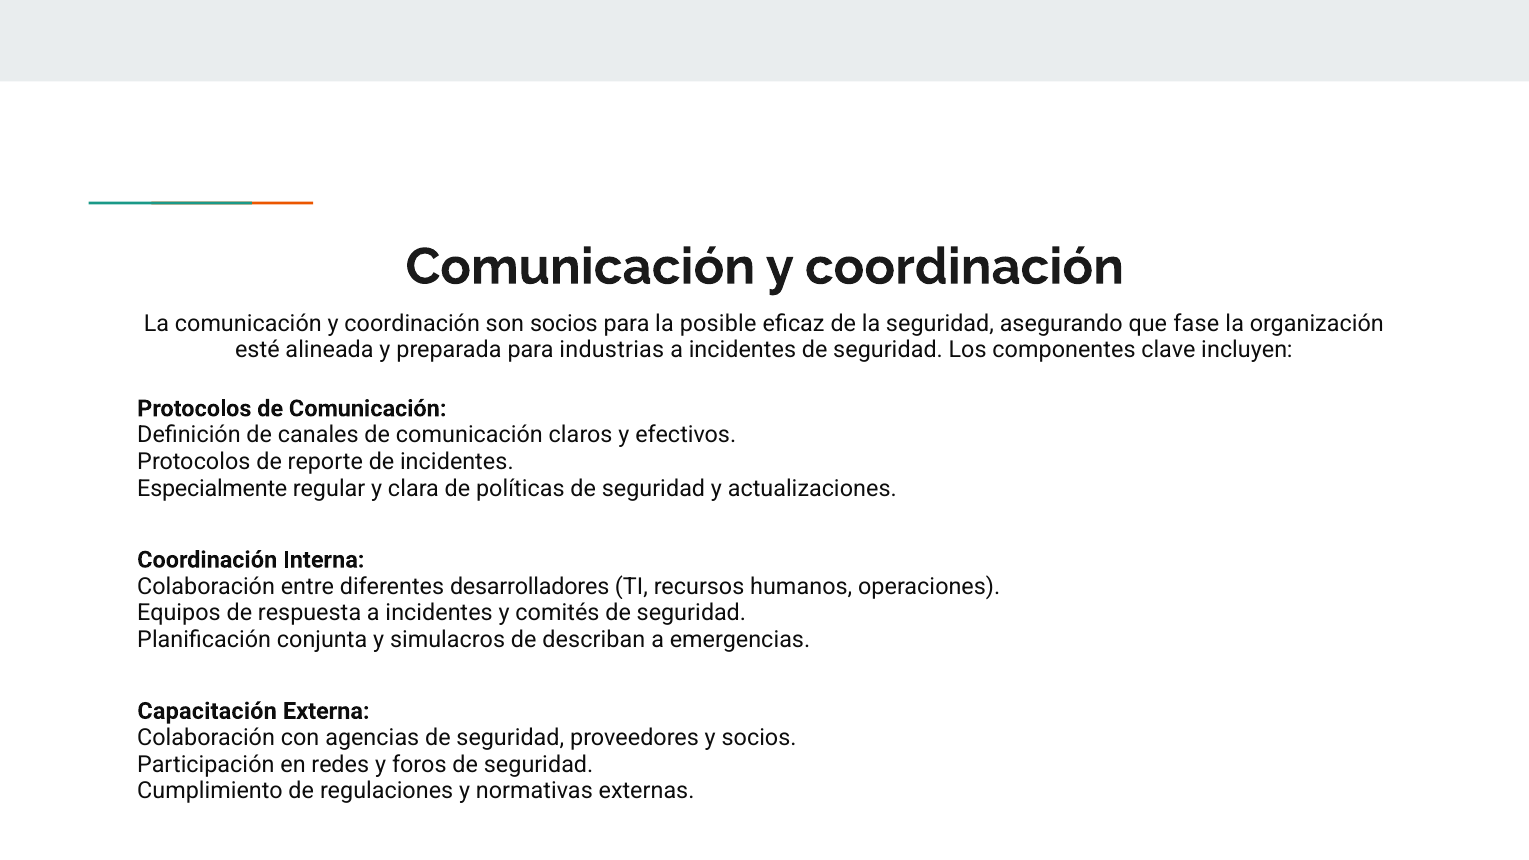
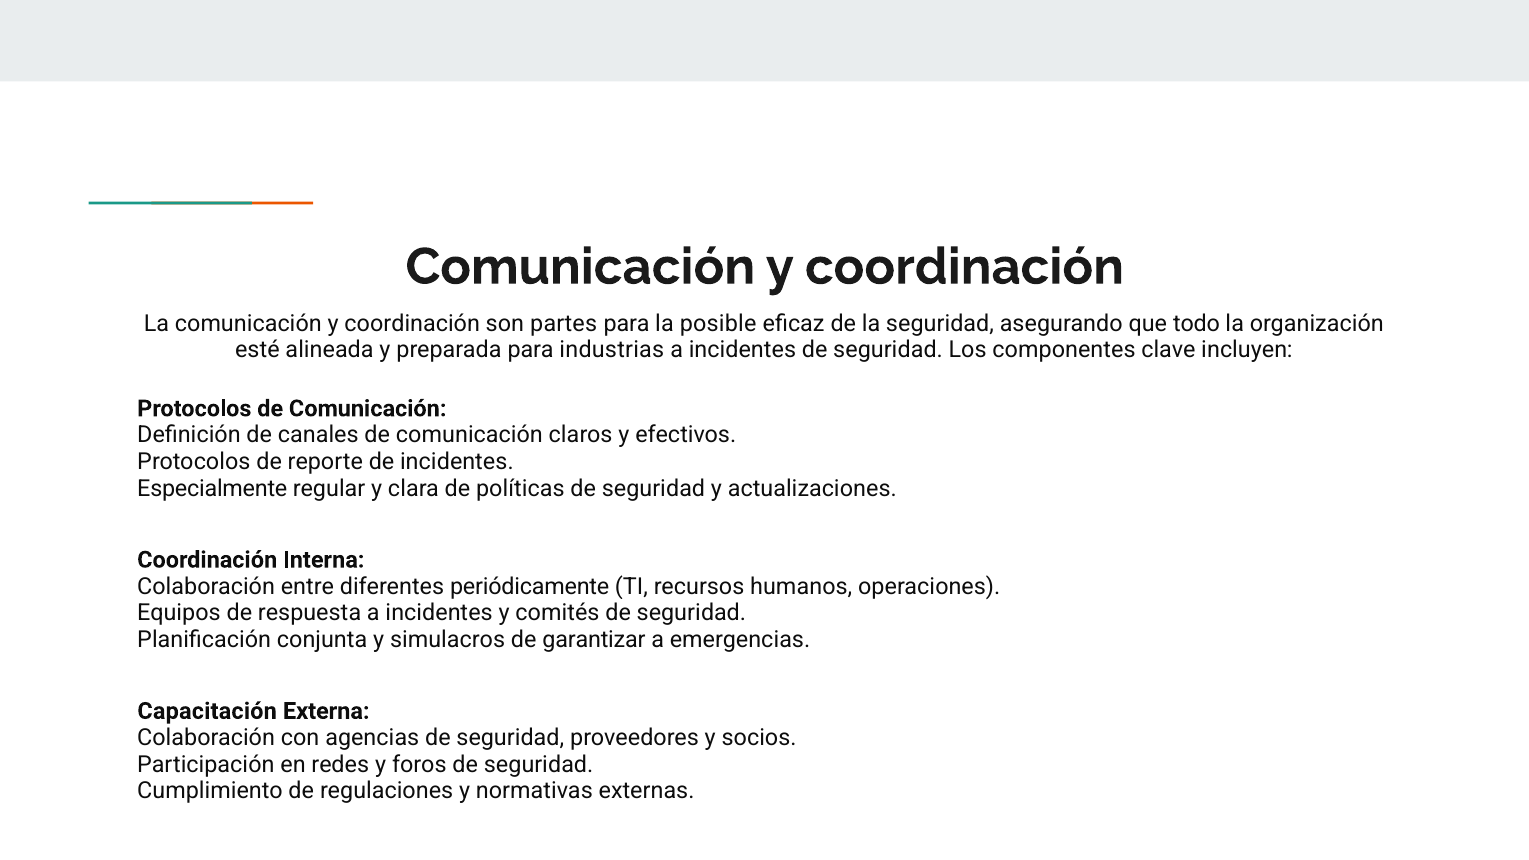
son socios: socios -> partes
fase: fase -> todo
desarrolladores: desarrolladores -> periódicamente
describan: describan -> garantizar
